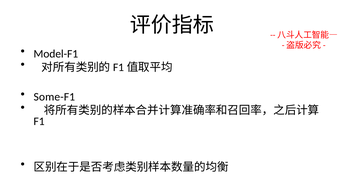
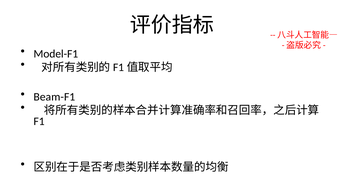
Some-F1: Some-F1 -> Beam-F1
